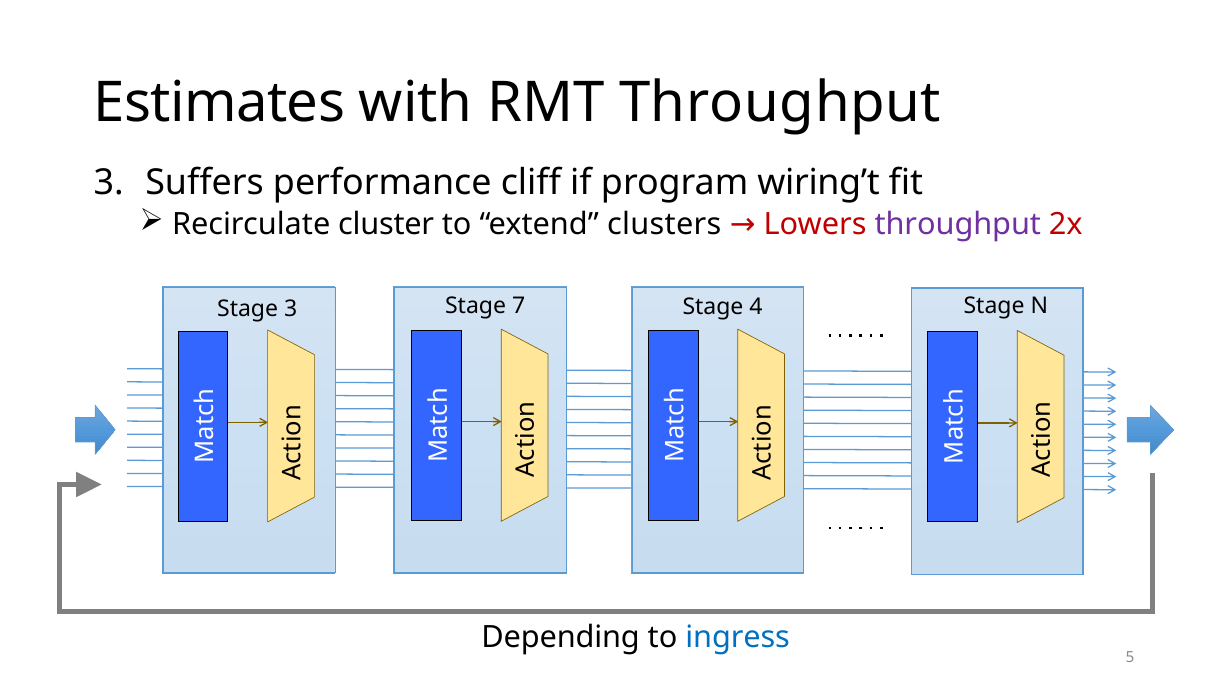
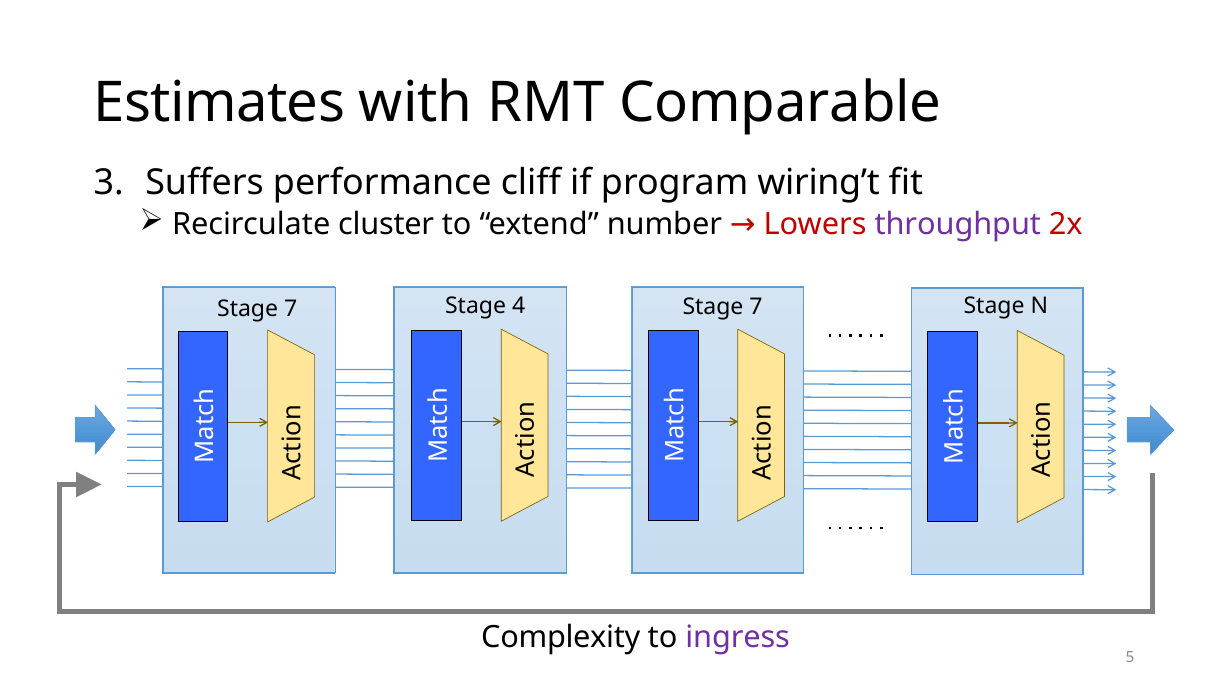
RMT Throughput: Throughput -> Comparable
clusters: clusters -> number
3 at (291, 309): 3 -> 7
7: 7 -> 4
4 at (756, 307): 4 -> 7
Depending: Depending -> Complexity
ingress colour: blue -> purple
